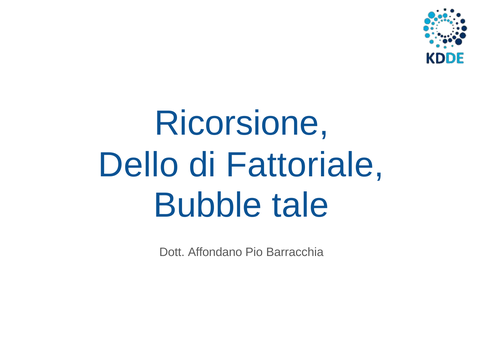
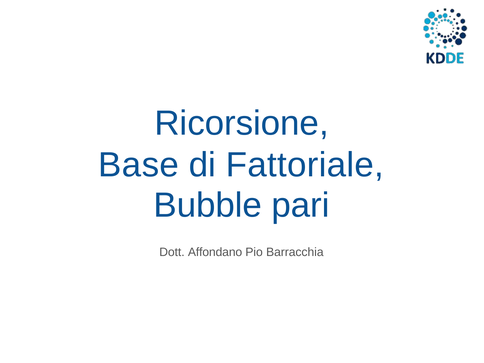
Dello: Dello -> Base
tale: tale -> pari
